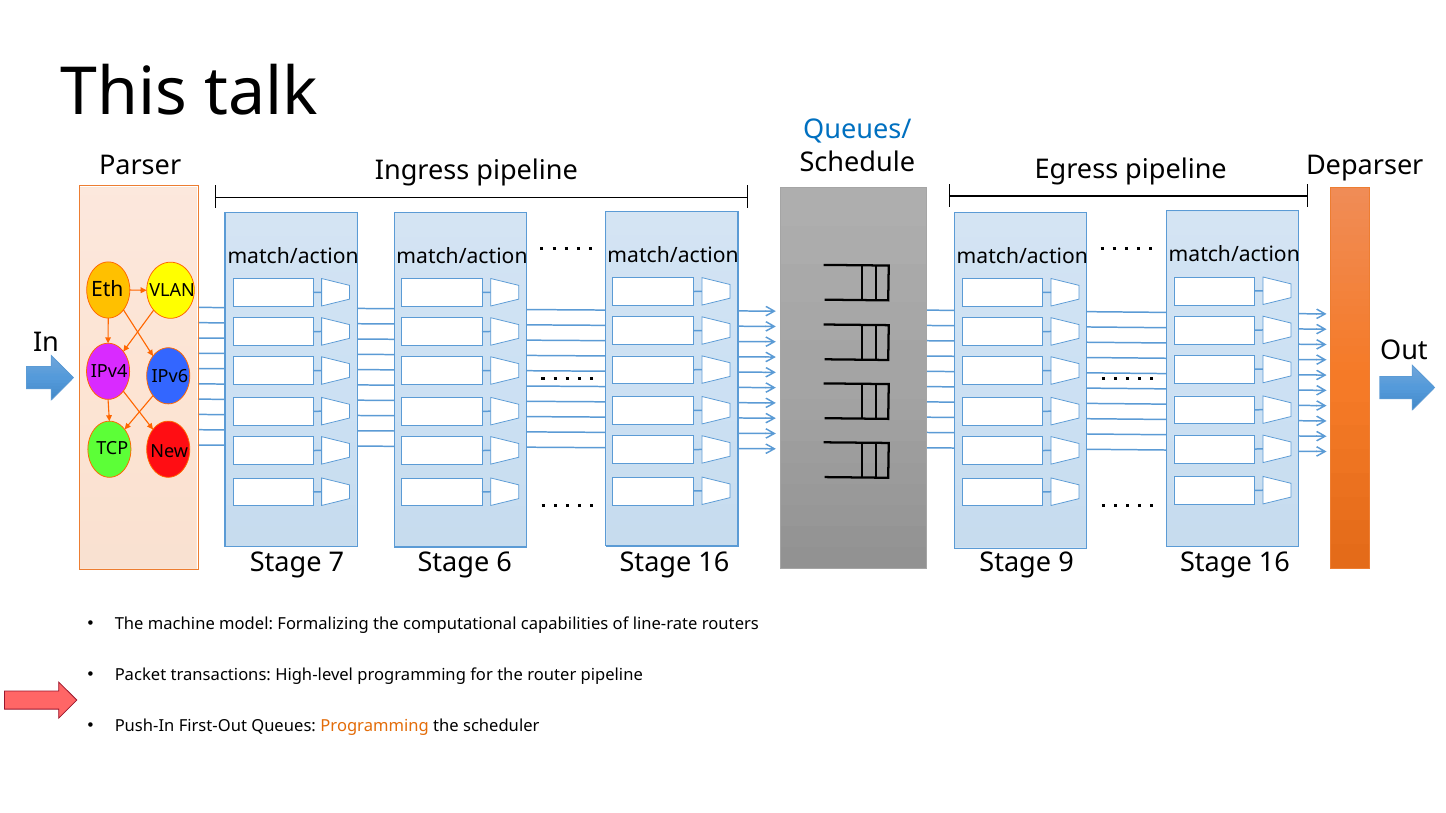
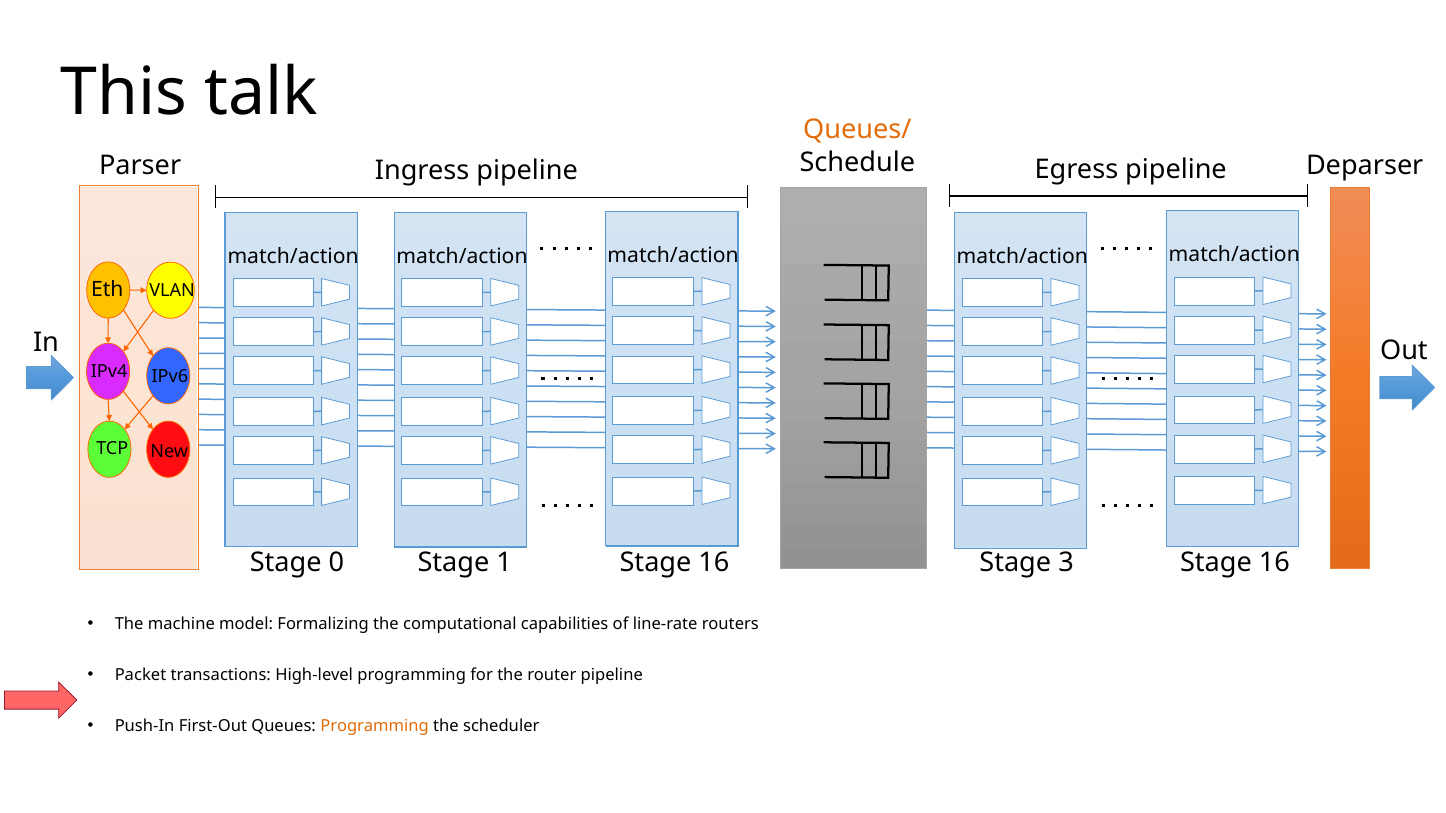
Queues/ colour: blue -> orange
7: 7 -> 0
6: 6 -> 1
9: 9 -> 3
